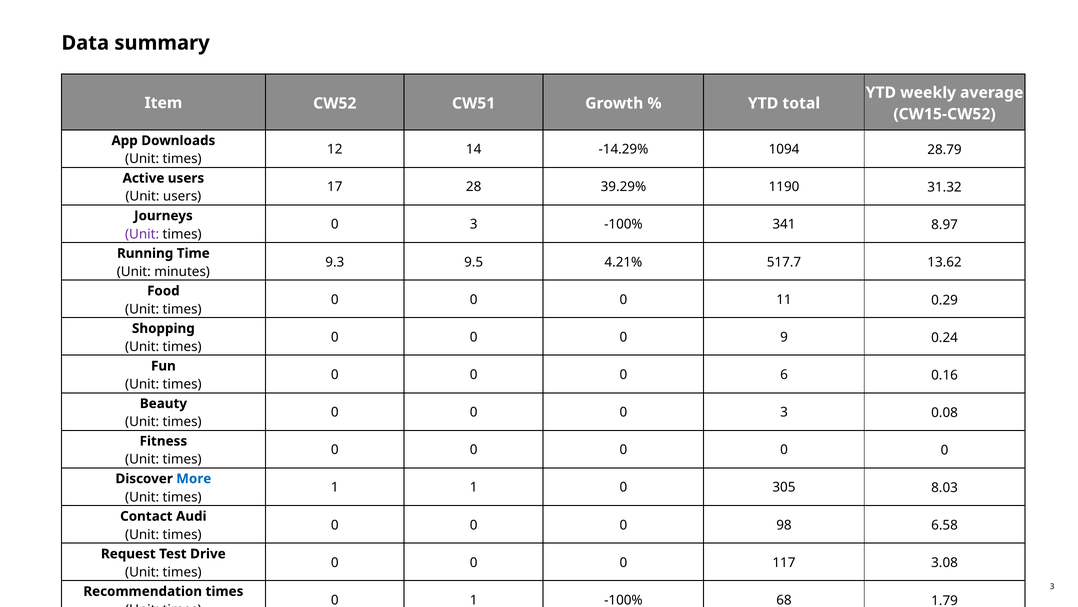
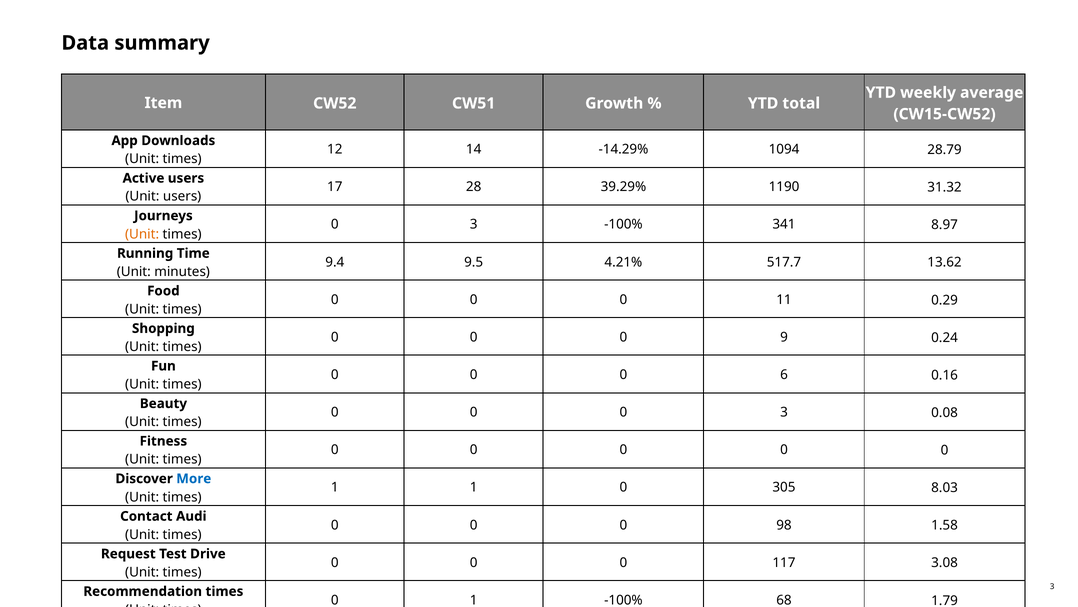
Unit at (142, 234) colour: purple -> orange
9.3: 9.3 -> 9.4
6.58: 6.58 -> 1.58
